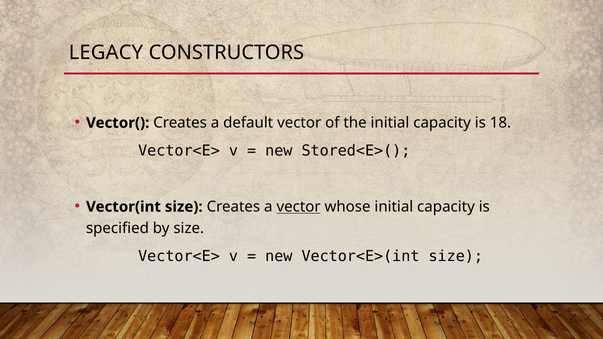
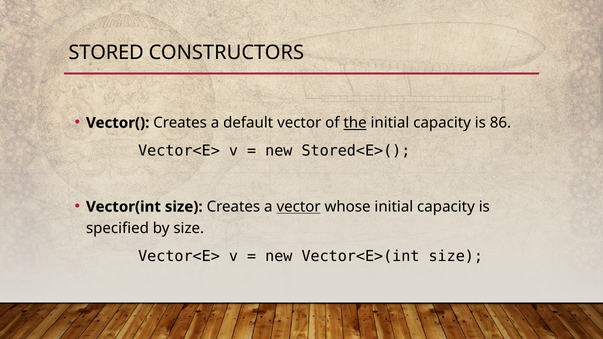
LEGACY: LEGACY -> STORED
the underline: none -> present
18: 18 -> 86
